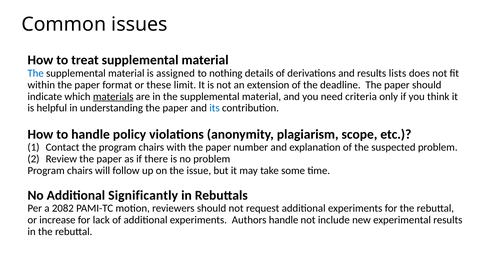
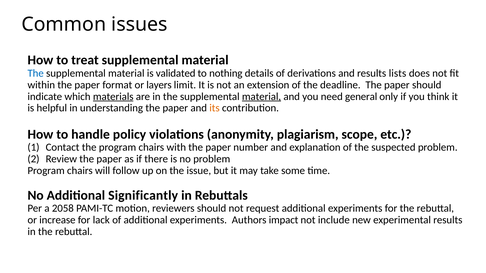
assigned: assigned -> validated
these: these -> layers
material at (262, 97) underline: none -> present
criteria: criteria -> general
its colour: blue -> orange
2082: 2082 -> 2058
Authors handle: handle -> impact
